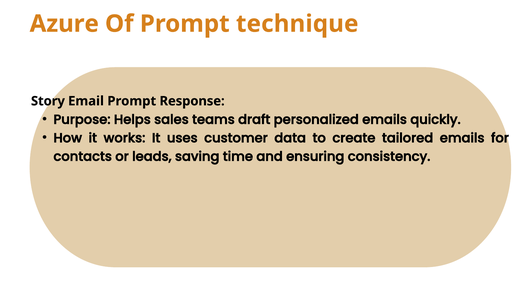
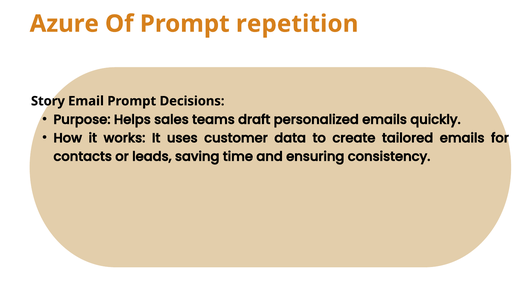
technique: technique -> repetition
Response: Response -> Decisions
